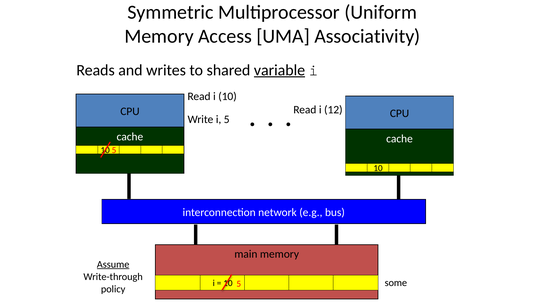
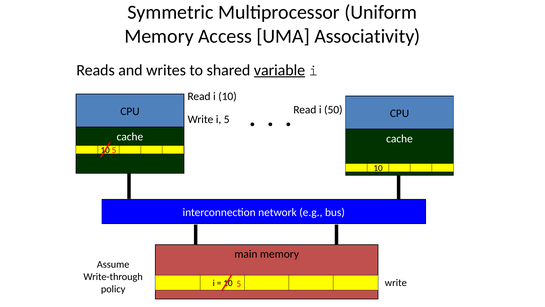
12: 12 -> 50
Assume underline: present -> none
some at (396, 282): some -> write
